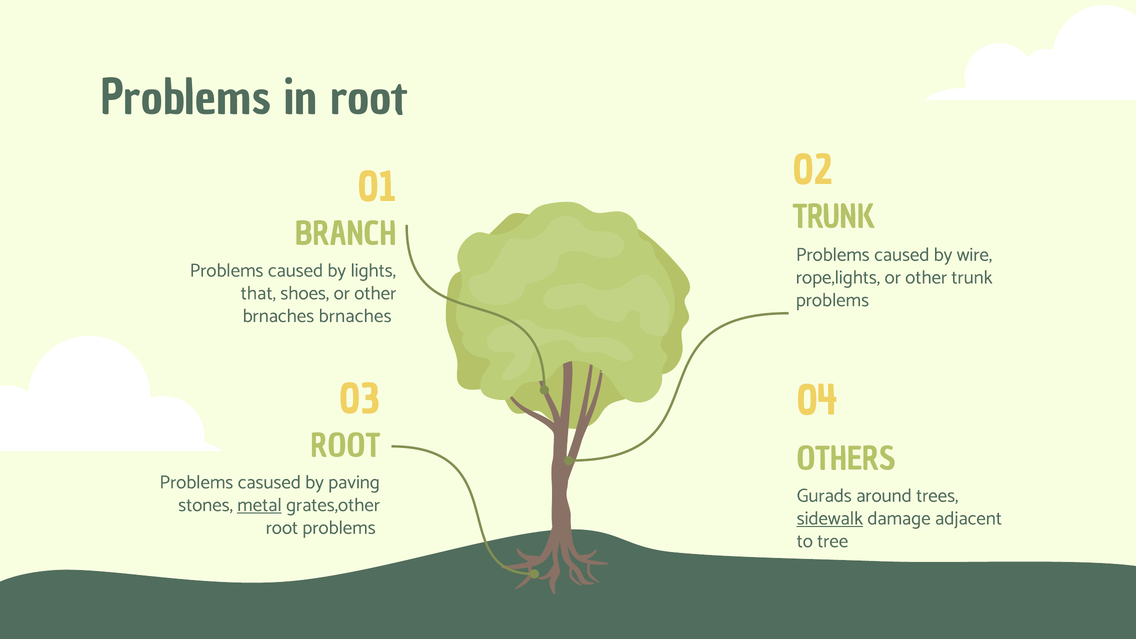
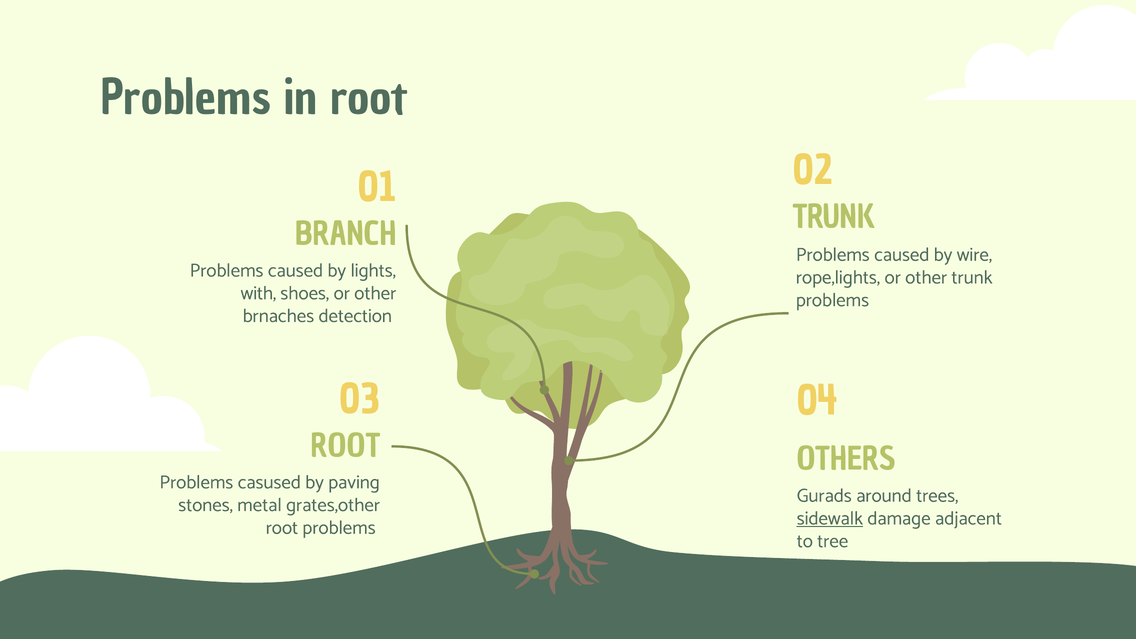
that: that -> with
brnaches brnaches: brnaches -> detection
metal underline: present -> none
